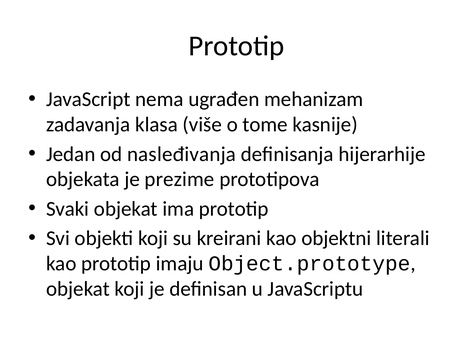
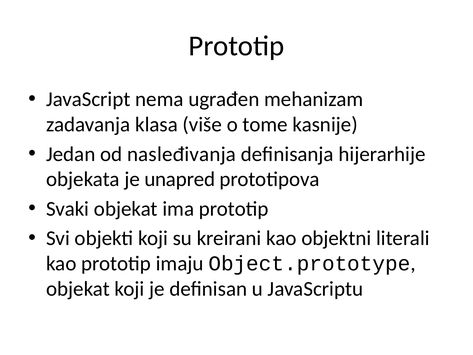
prezime: prezime -> unapred
